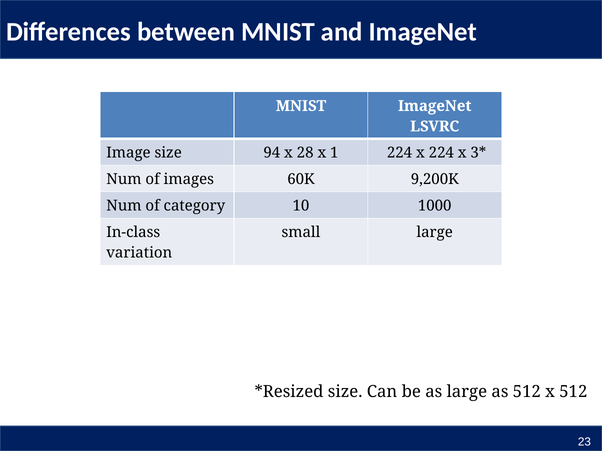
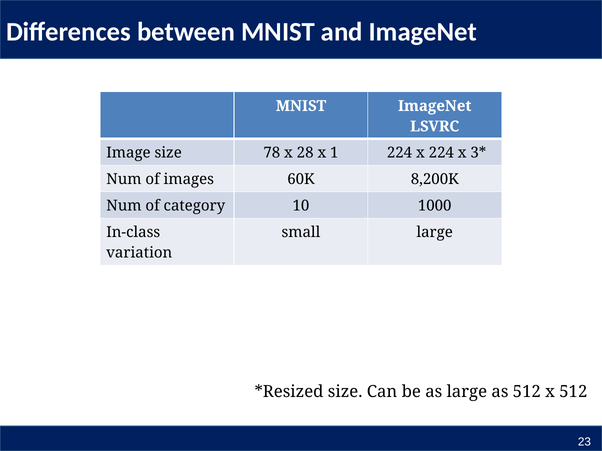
94: 94 -> 78
9,200K: 9,200K -> 8,200K
